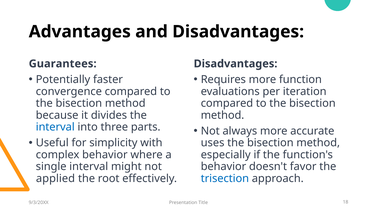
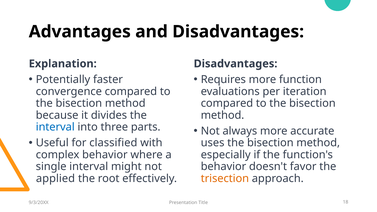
Guarantees: Guarantees -> Explanation
simplicity: simplicity -> classified
trisection colour: blue -> orange
